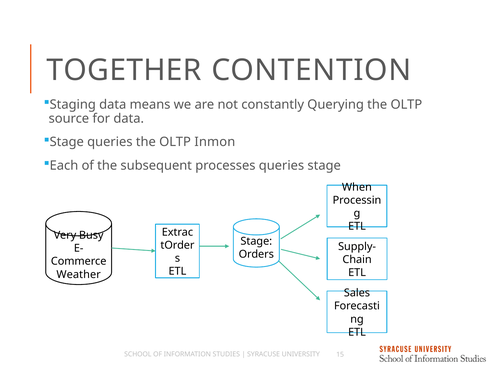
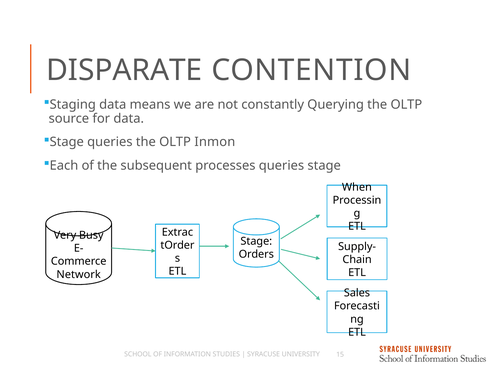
TOGETHER: TOGETHER -> DISPARATE
Weather: Weather -> Network
